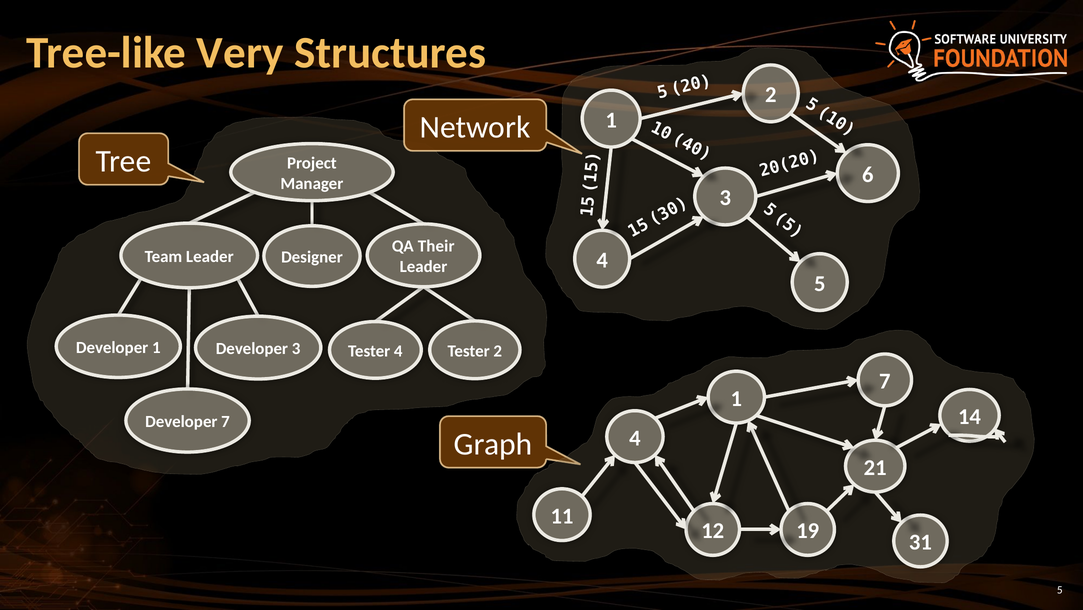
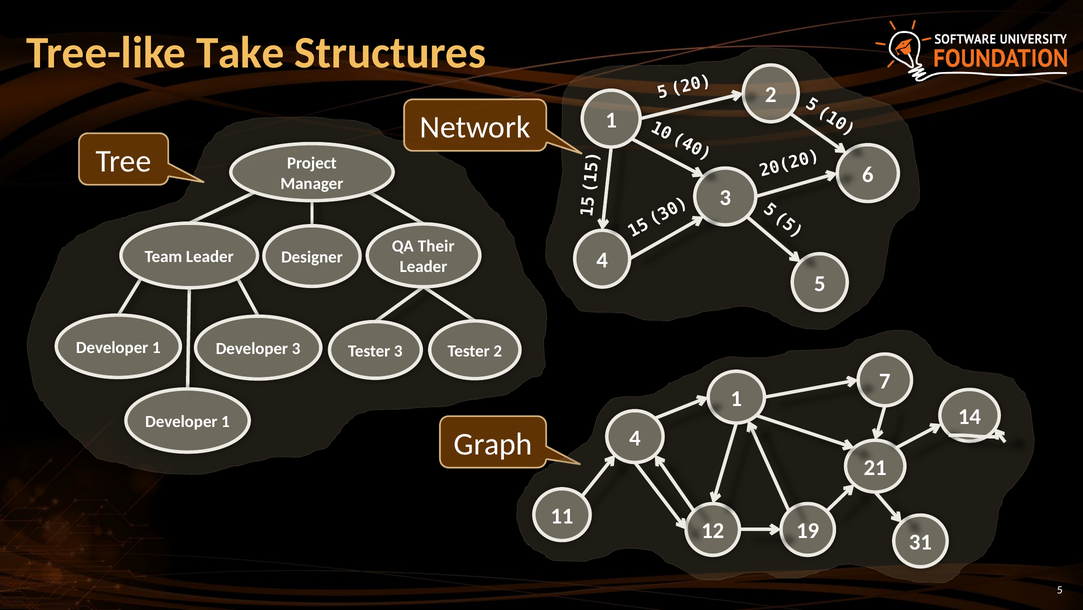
Very: Very -> Take
Tester 4: 4 -> 3
7 at (226, 421): 7 -> 1
